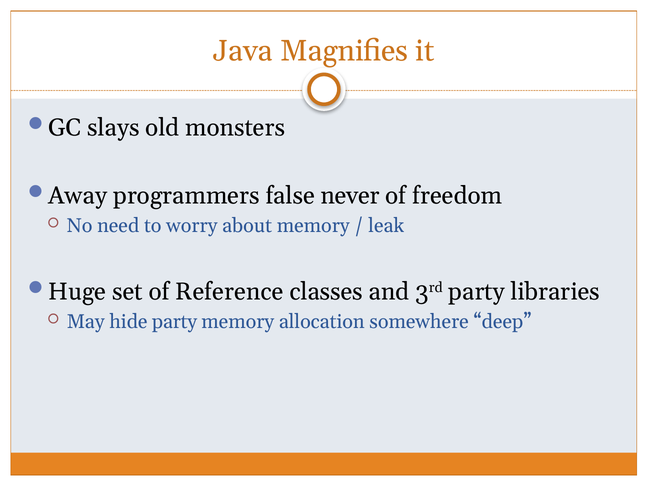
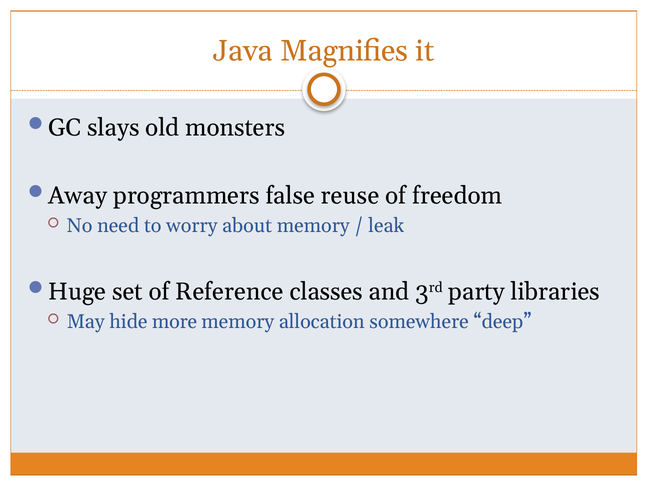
never: never -> reuse
hide party: party -> more
